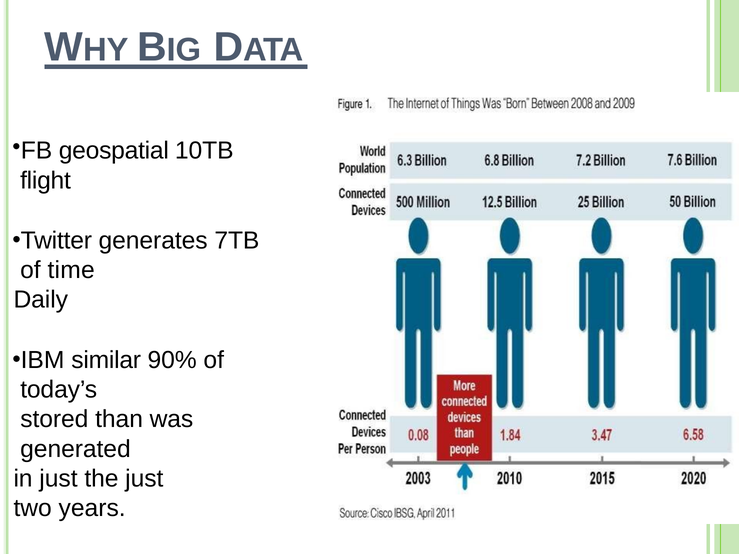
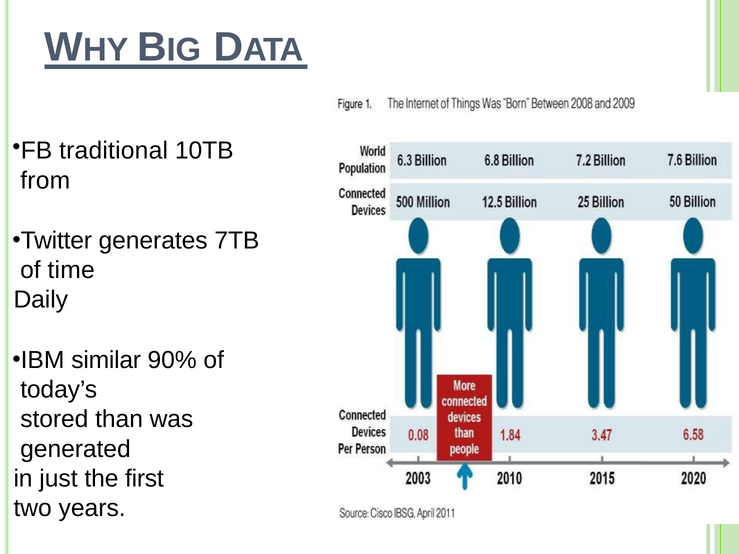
geospatial: geospatial -> traditional
flight: flight -> from
the just: just -> first
